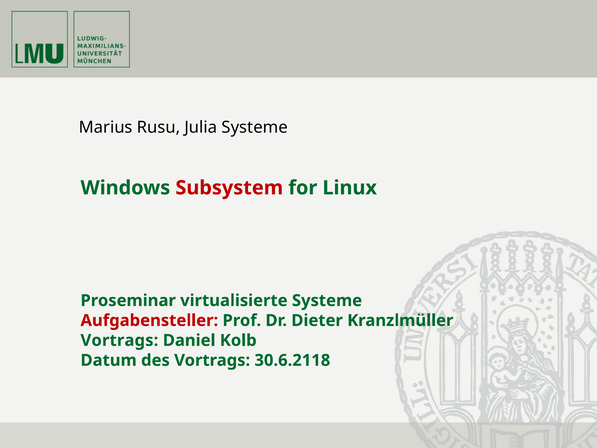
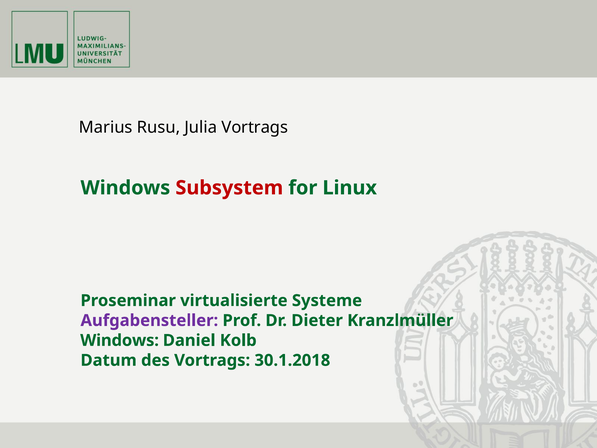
Julia Systeme: Systeme -> Vortrags
Aufgabensteller colour: red -> purple
Vortrags at (119, 340): Vortrags -> Windows
30.6.2118: 30.6.2118 -> 30.1.2018
